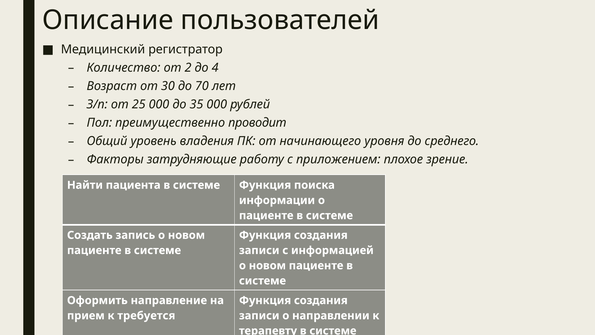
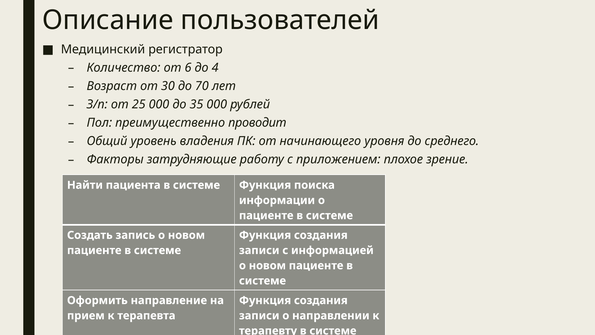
2: 2 -> 6
требуется: требуется -> терапевта
